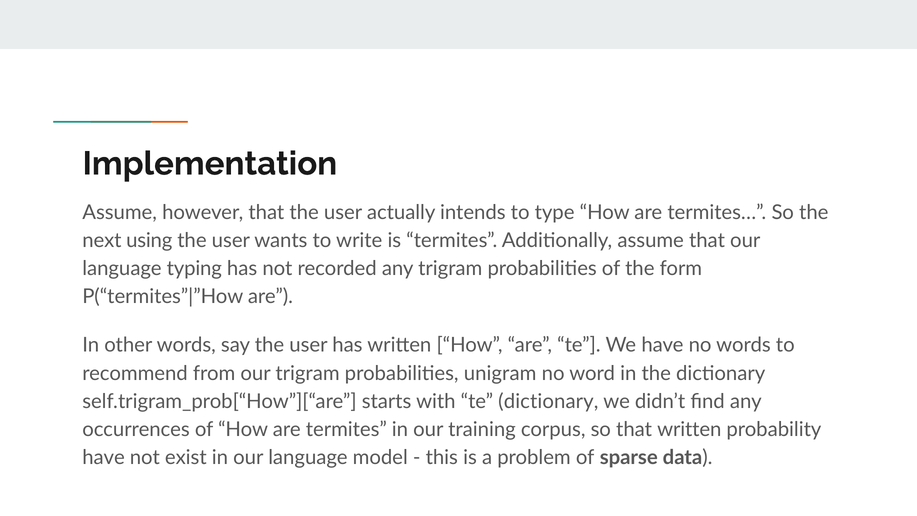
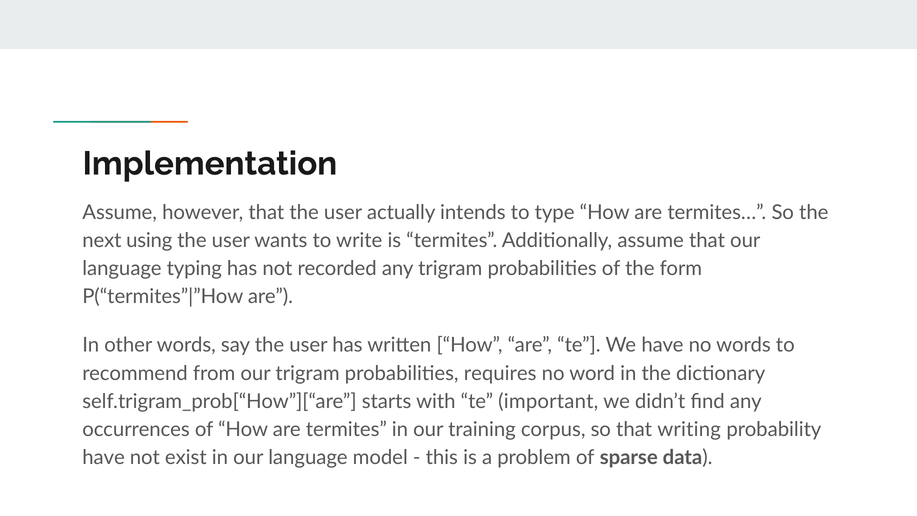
unigram: unigram -> requires
te dictionary: dictionary -> important
that written: written -> writing
